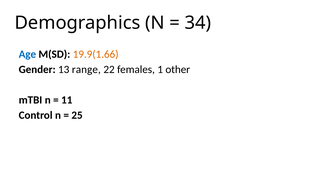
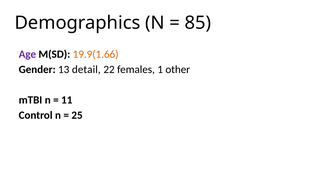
34: 34 -> 85
Age colour: blue -> purple
range: range -> detail
